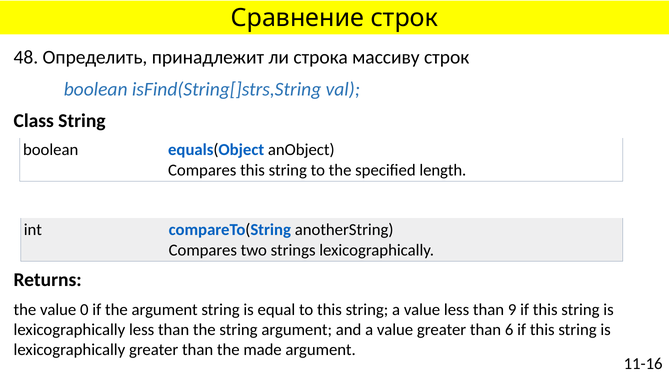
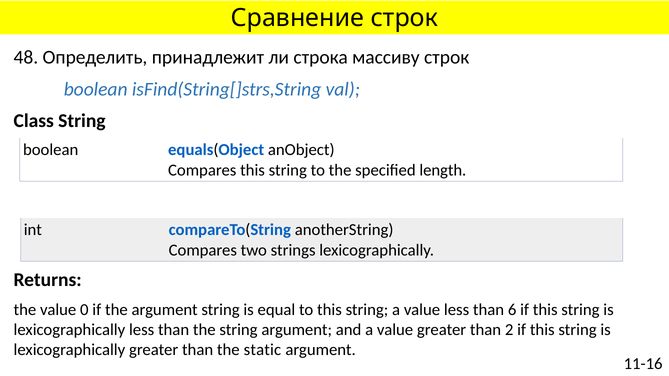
9: 9 -> 6
6: 6 -> 2
made: made -> static
